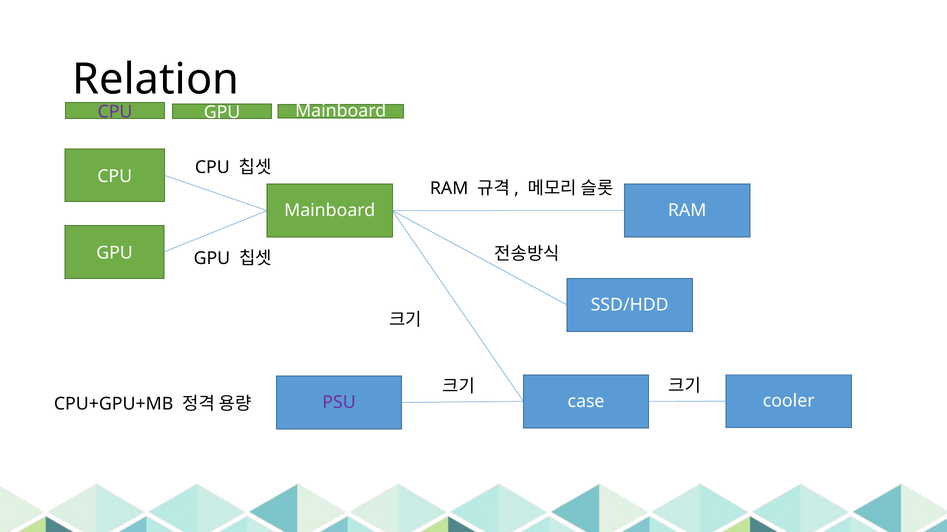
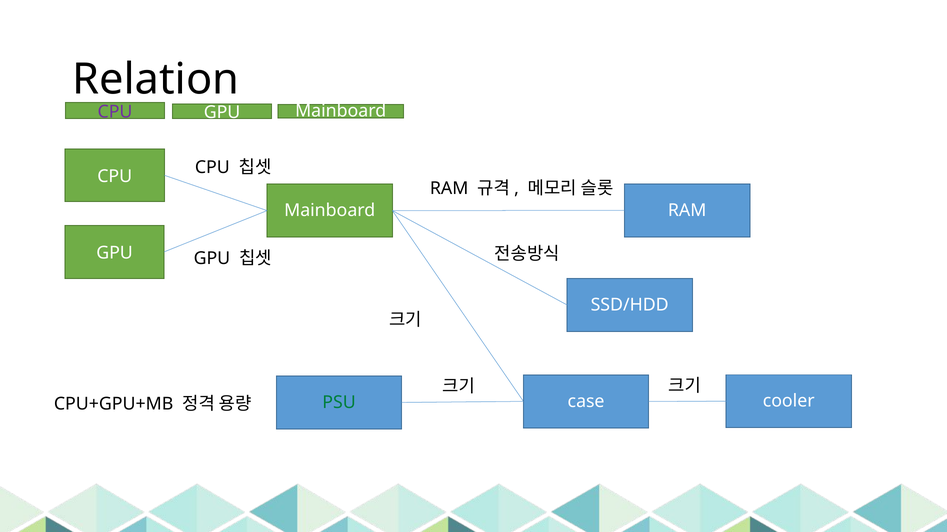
PSU colour: purple -> green
